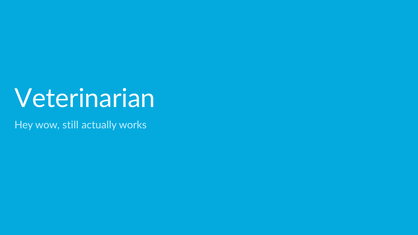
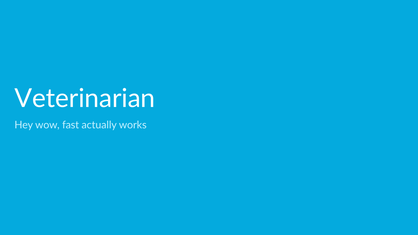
still: still -> fast
